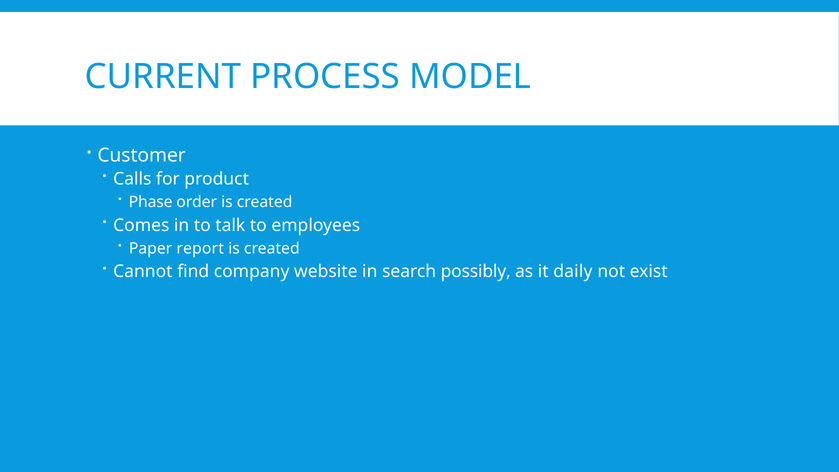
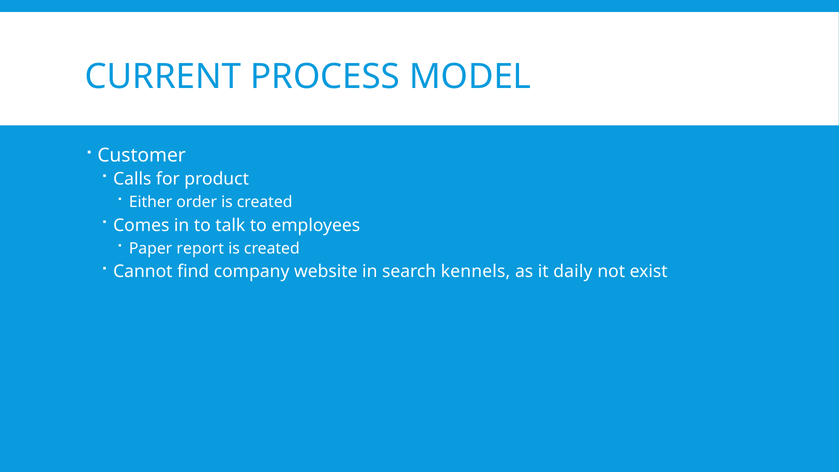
Phase: Phase -> Either
possibly: possibly -> kennels
